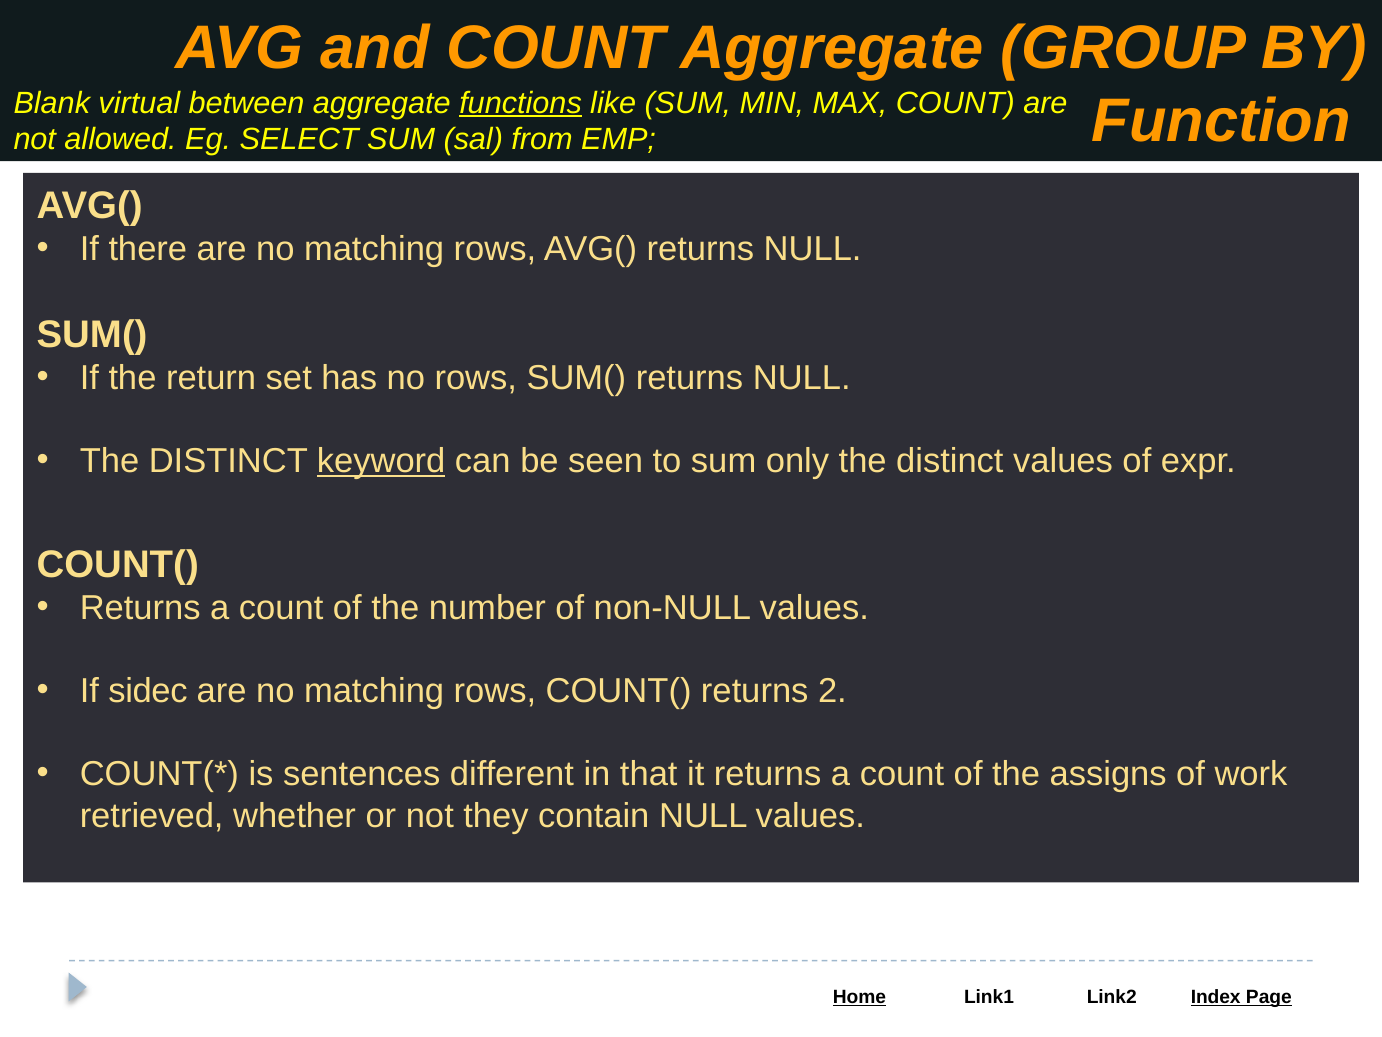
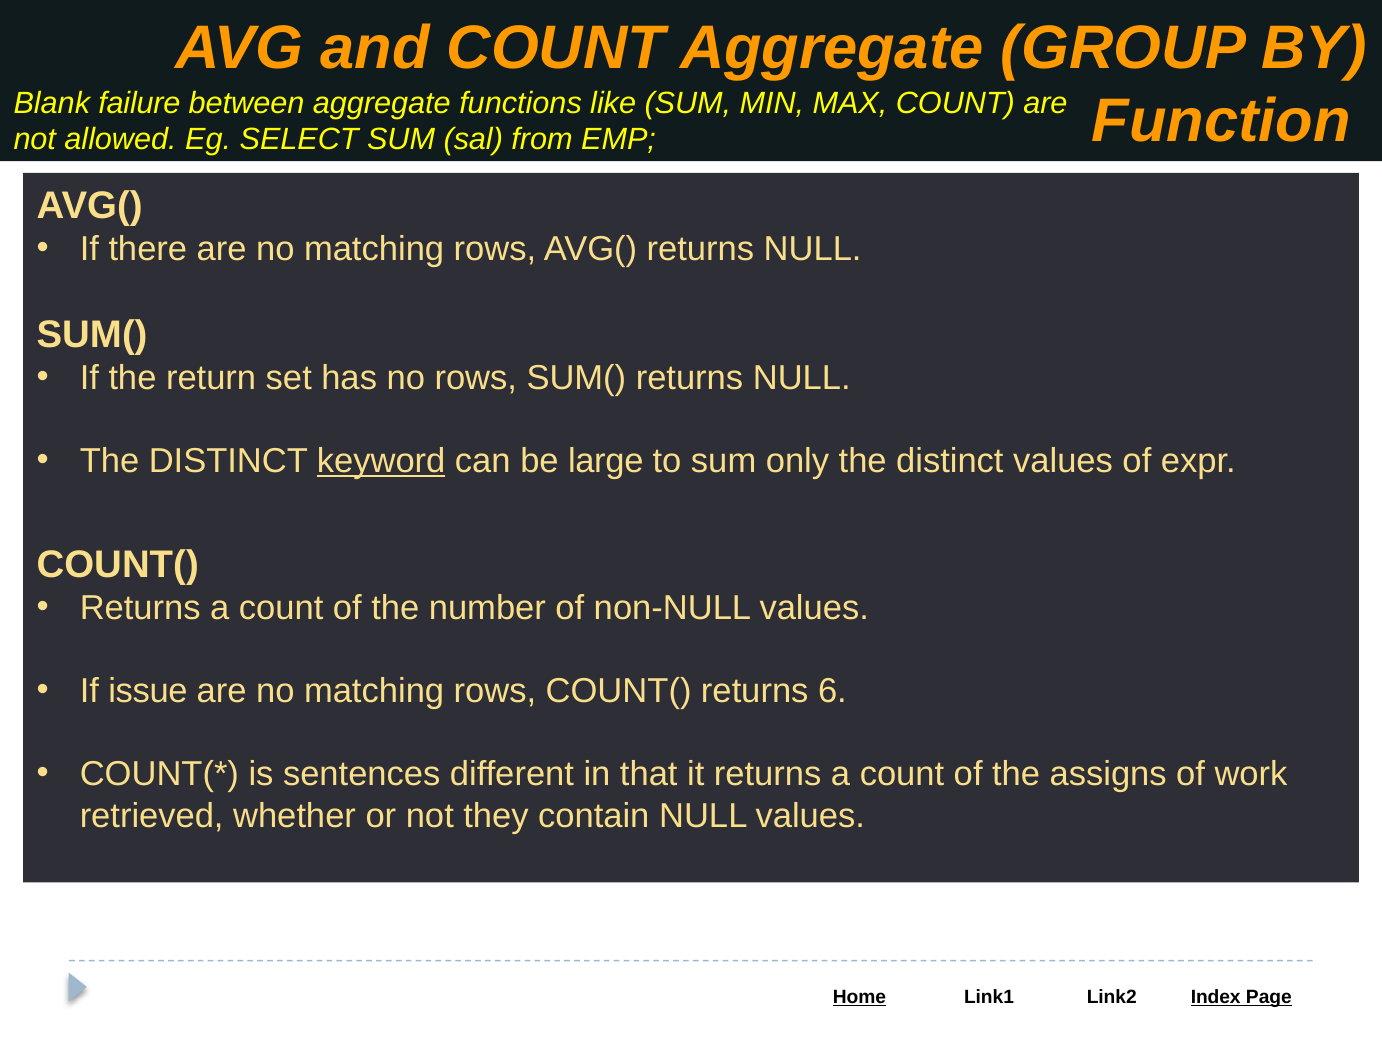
virtual: virtual -> failure
functions underline: present -> none
seen: seen -> large
sidec: sidec -> issue
2: 2 -> 6
